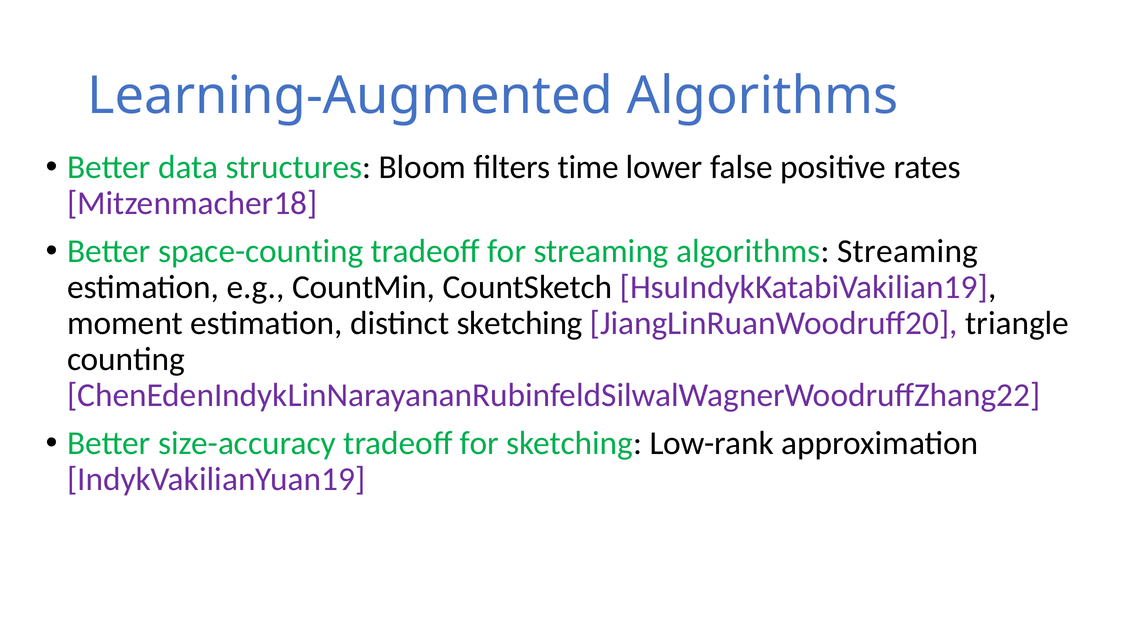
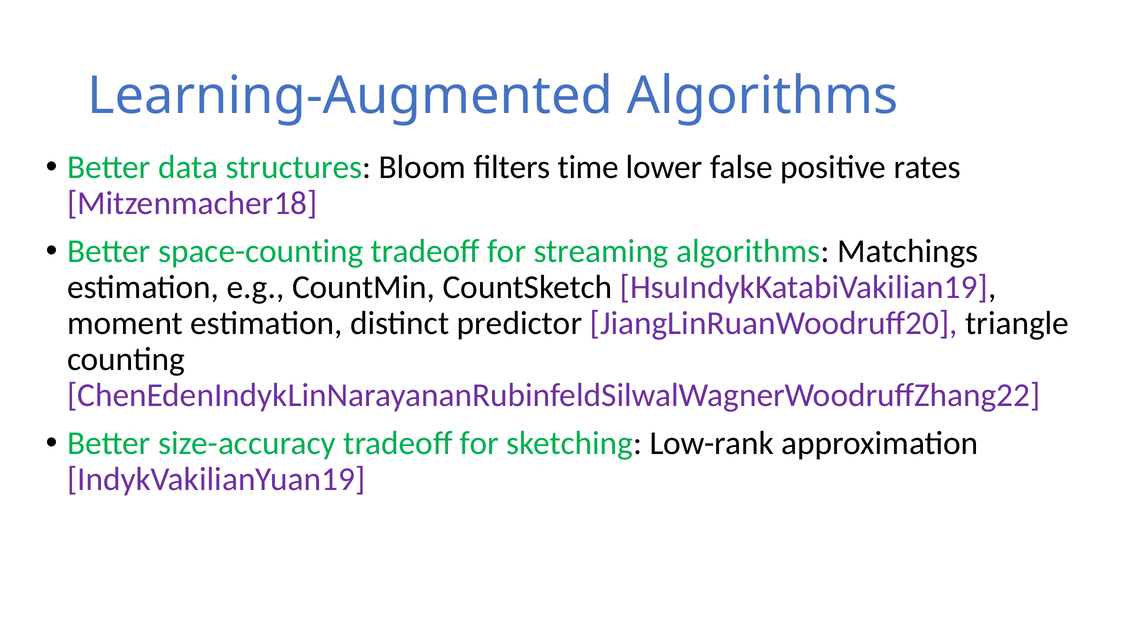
algorithms Streaming: Streaming -> Matchings
distinct sketching: sketching -> predictor
